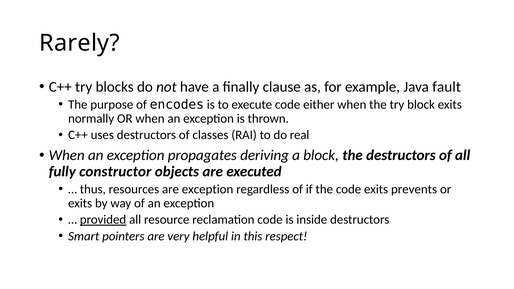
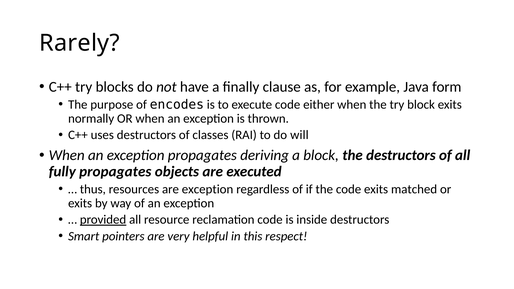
fault: fault -> form
real: real -> will
fully constructor: constructor -> propagates
prevents: prevents -> matched
